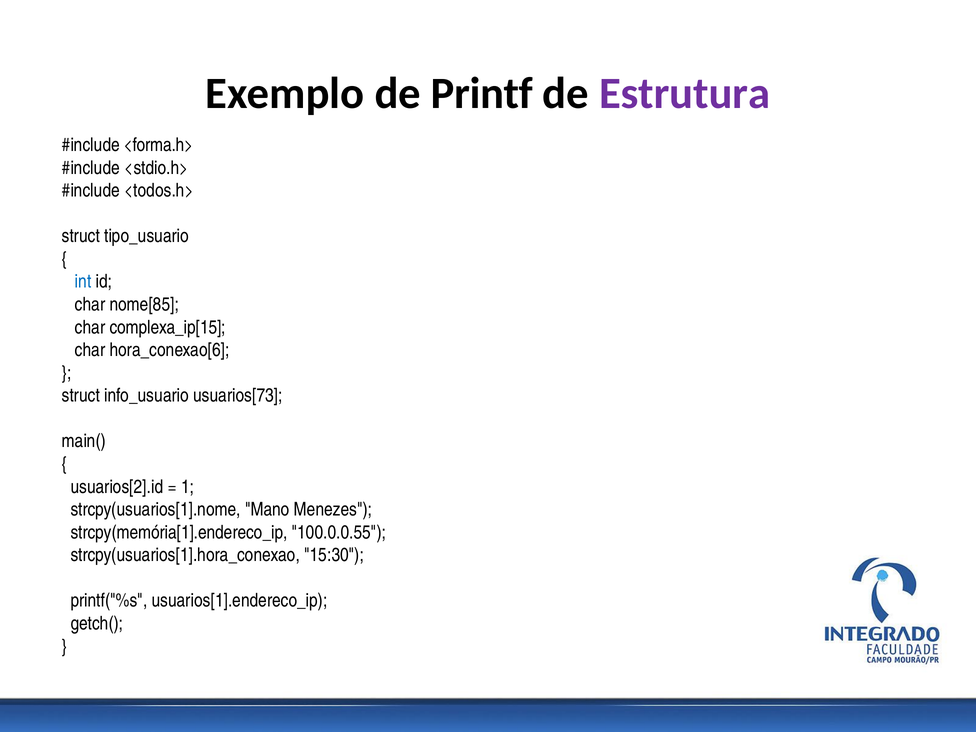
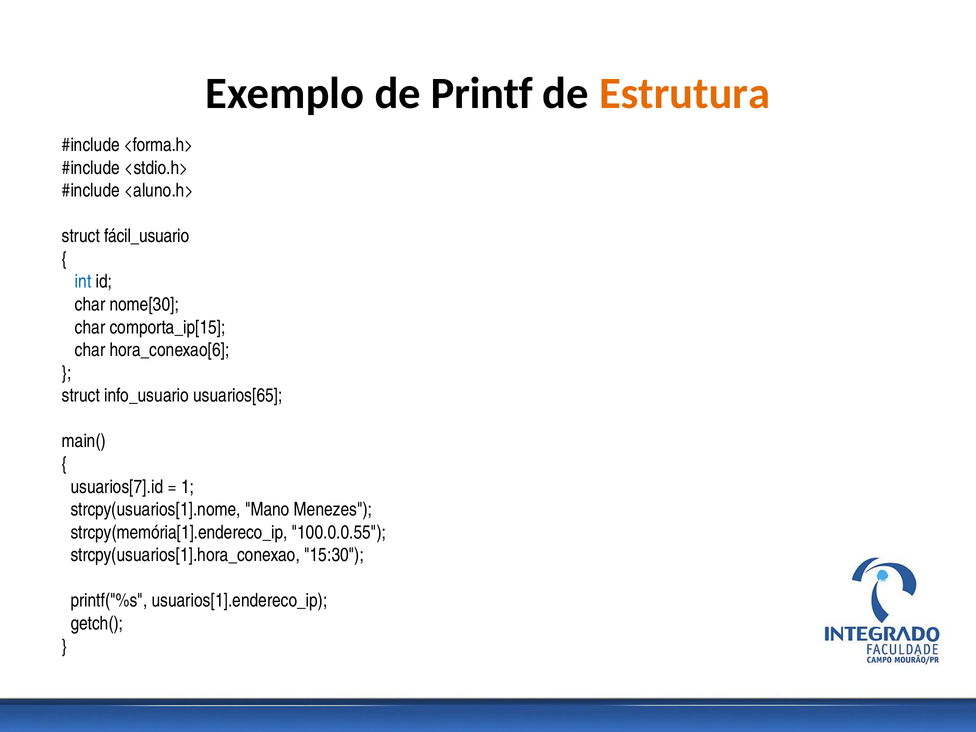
Estrutura colour: purple -> orange
<todos.h>: <todos.h> -> <aluno.h>
tipo_usuario: tipo_usuario -> fácil_usuario
nome[85: nome[85 -> nome[30
complexa_ip[15: complexa_ip[15 -> comporta_ip[15
usuarios[73: usuarios[73 -> usuarios[65
usuarios[2].id: usuarios[2].id -> usuarios[7].id
